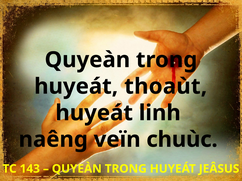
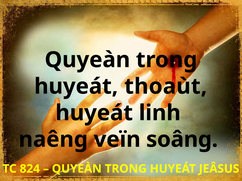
chuùc: chuùc -> soâng
143: 143 -> 824
